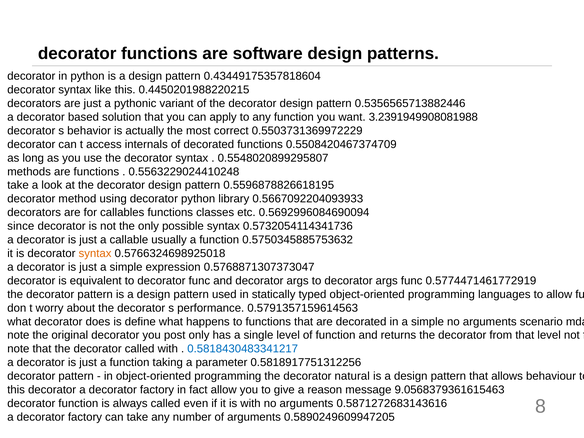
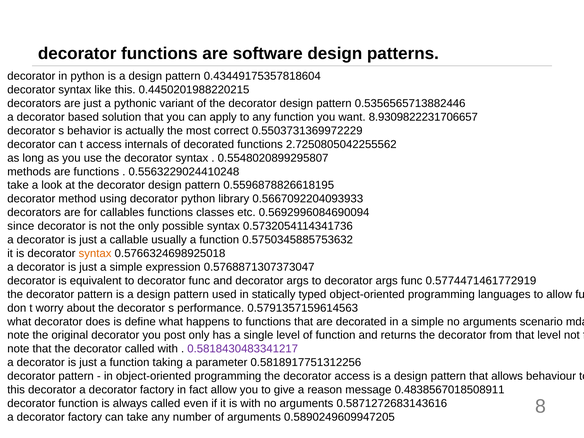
3.2391949908081988: 3.2391949908081988 -> 8.9309822231706657
0.5508420467374709: 0.5508420467374709 -> 2.7250805042255562
0.5818430483341217 colour: blue -> purple
decorator natural: natural -> access
9.0568379361615463: 9.0568379361615463 -> 0.4838567018508911
